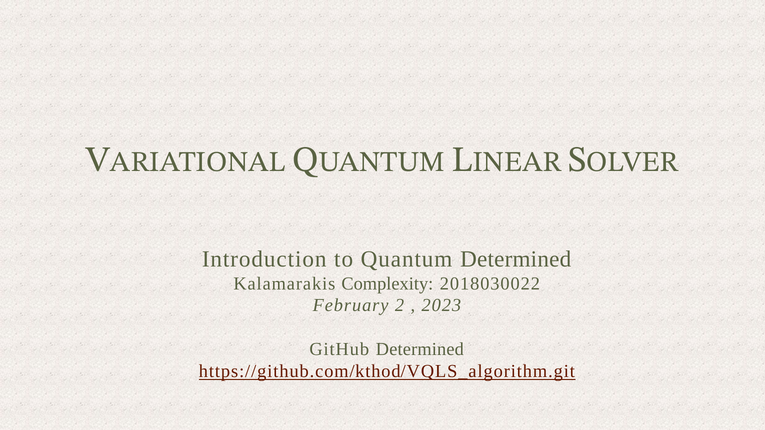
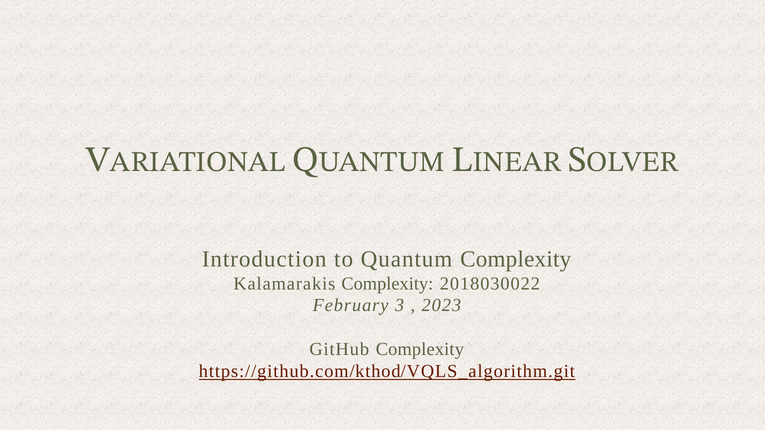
Quantum Determined: Determined -> Complexity
2: 2 -> 3
GitHub Determined: Determined -> Complexity
